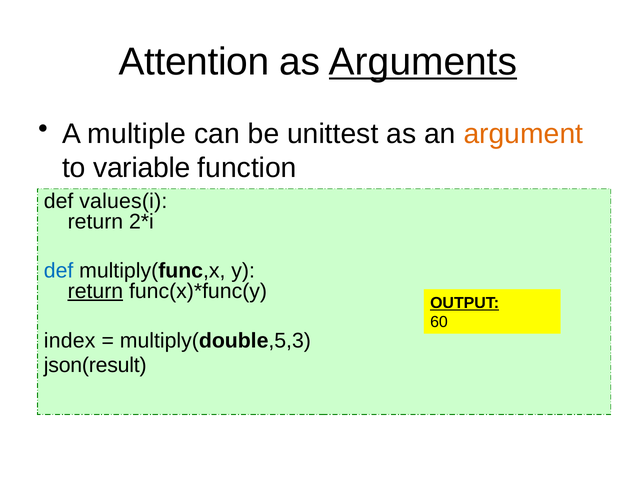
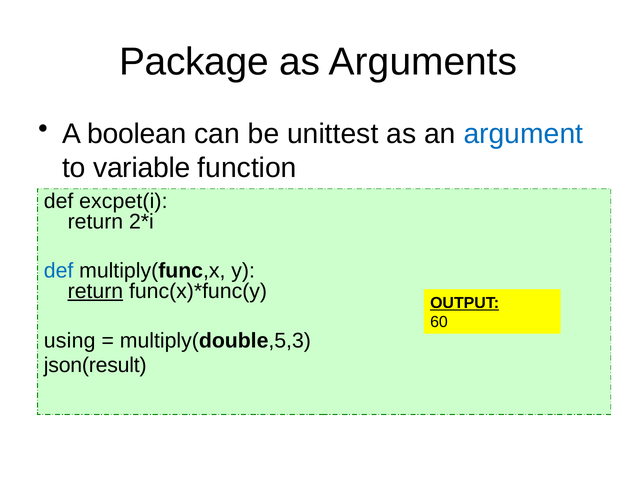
Attention: Attention -> Package
Arguments underline: present -> none
multiple: multiple -> boolean
argument colour: orange -> blue
values(i: values(i -> excpet(i
index: index -> using
